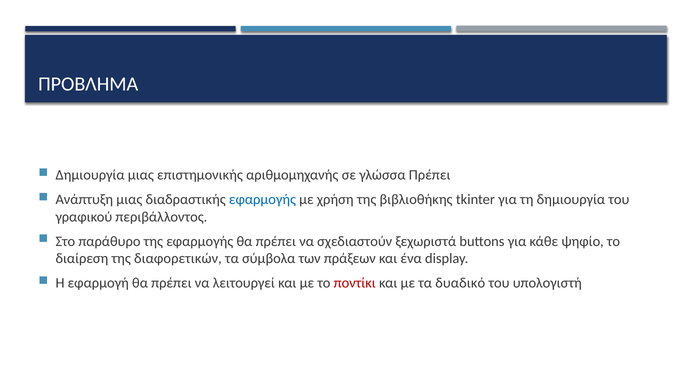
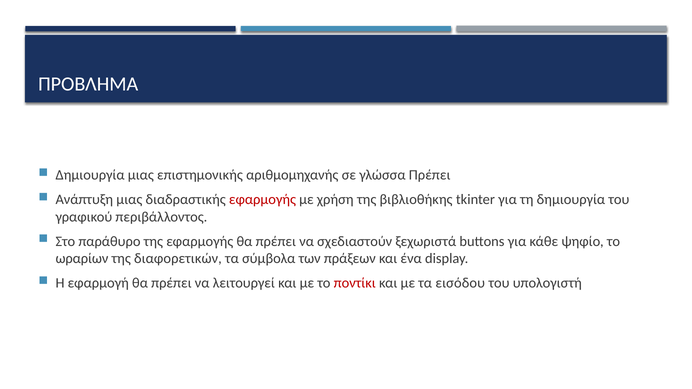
εφαρμογής at (262, 200) colour: blue -> red
διαίρεση: διαίρεση -> ωραρίων
δυαδικό: δυαδικό -> εισόδου
